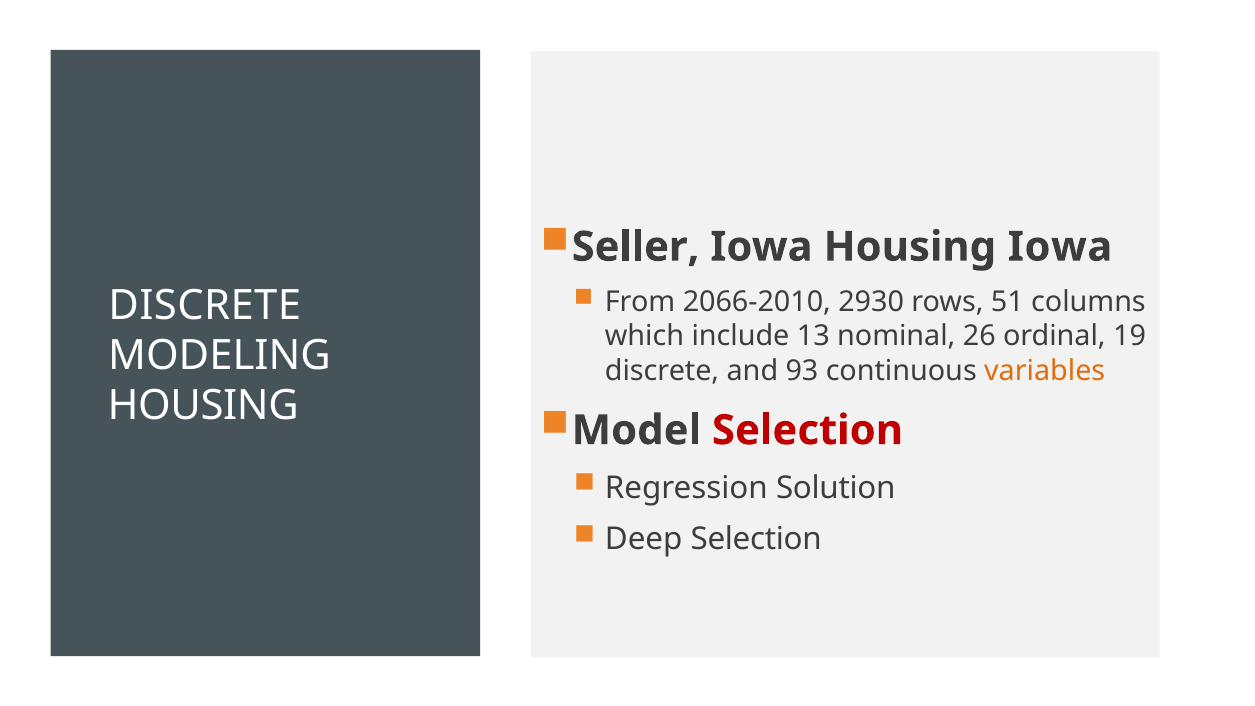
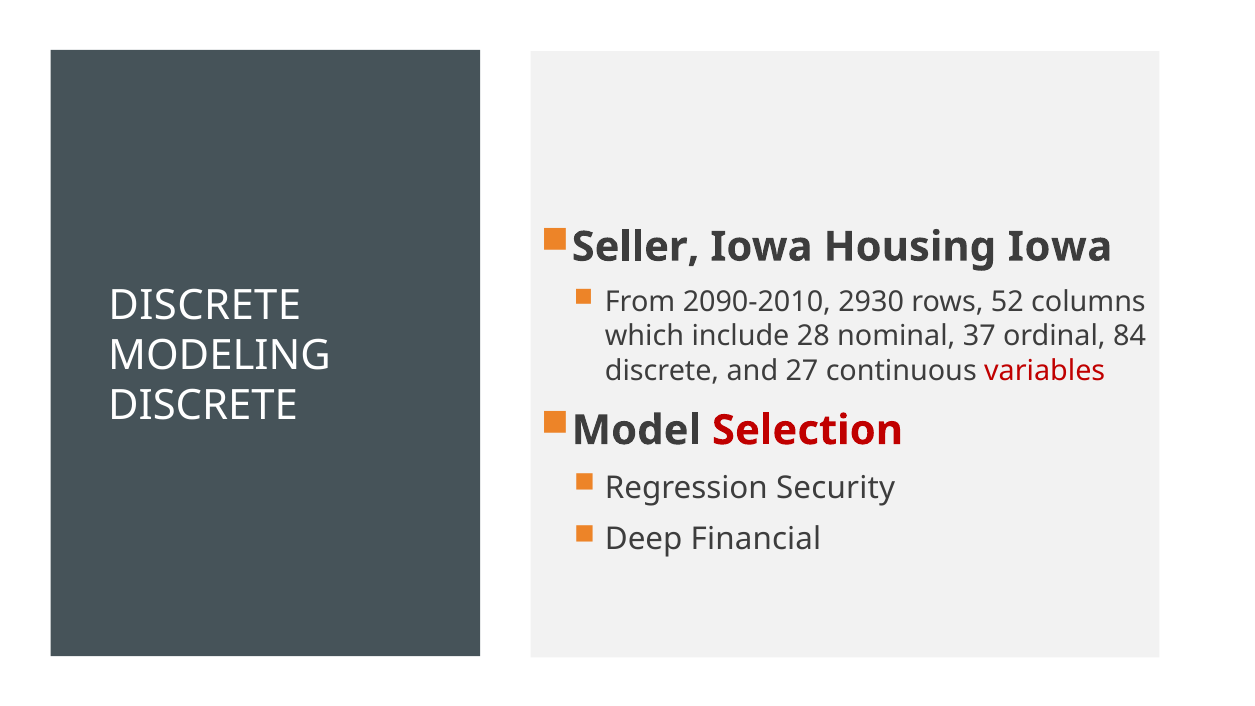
2066-2010: 2066-2010 -> 2090-2010
51: 51 -> 52
include 13: 13 -> 28
26: 26 -> 37
19: 19 -> 84
93: 93 -> 27
variables colour: orange -> red
HOUSING at (203, 406): HOUSING -> DISCRETE
Solution: Solution -> Security
Deep Selection: Selection -> Financial
